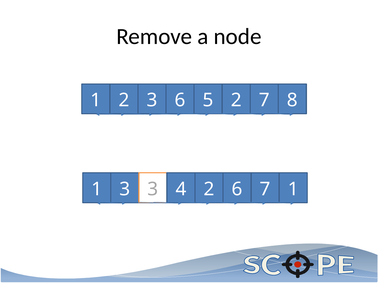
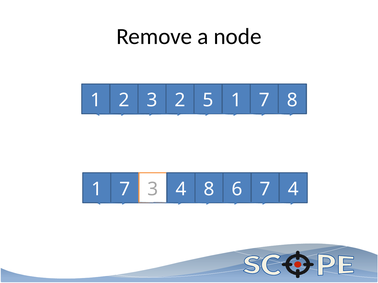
3 6: 6 -> 2
5 2: 2 -> 1
3 at (125, 189): 3 -> 7
4 2: 2 -> 8
7 1: 1 -> 4
